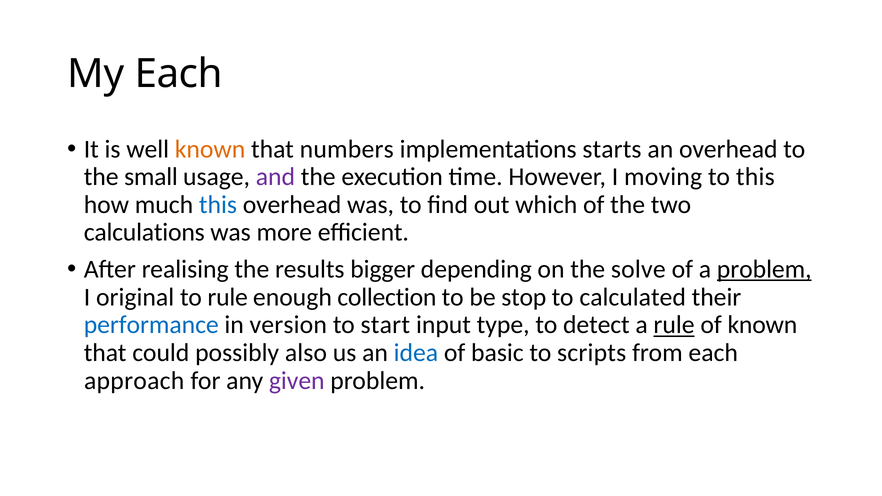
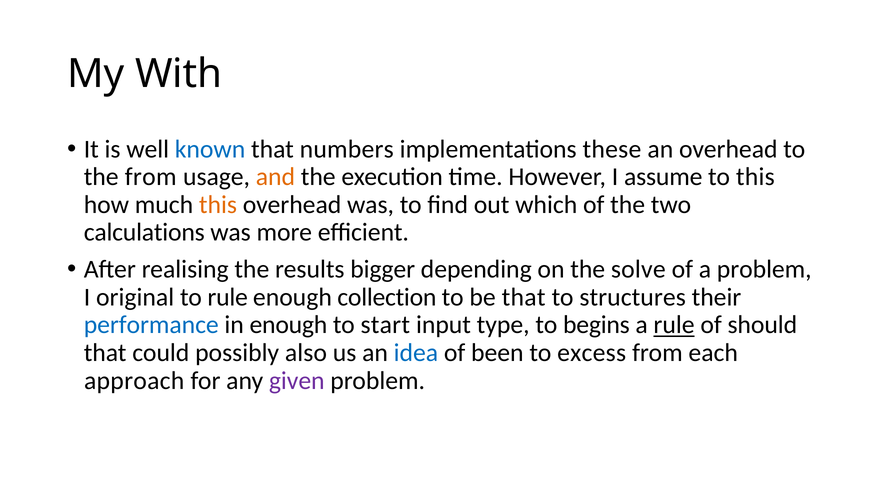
My Each: Each -> With
known at (210, 149) colour: orange -> blue
starts: starts -> these
the small: small -> from
and colour: purple -> orange
moving: moving -> assume
this at (218, 205) colour: blue -> orange
problem at (764, 269) underline: present -> none
be stop: stop -> that
calculated: calculated -> structures
in version: version -> enough
detect: detect -> begins
of known: known -> should
basic: basic -> been
scripts: scripts -> excess
